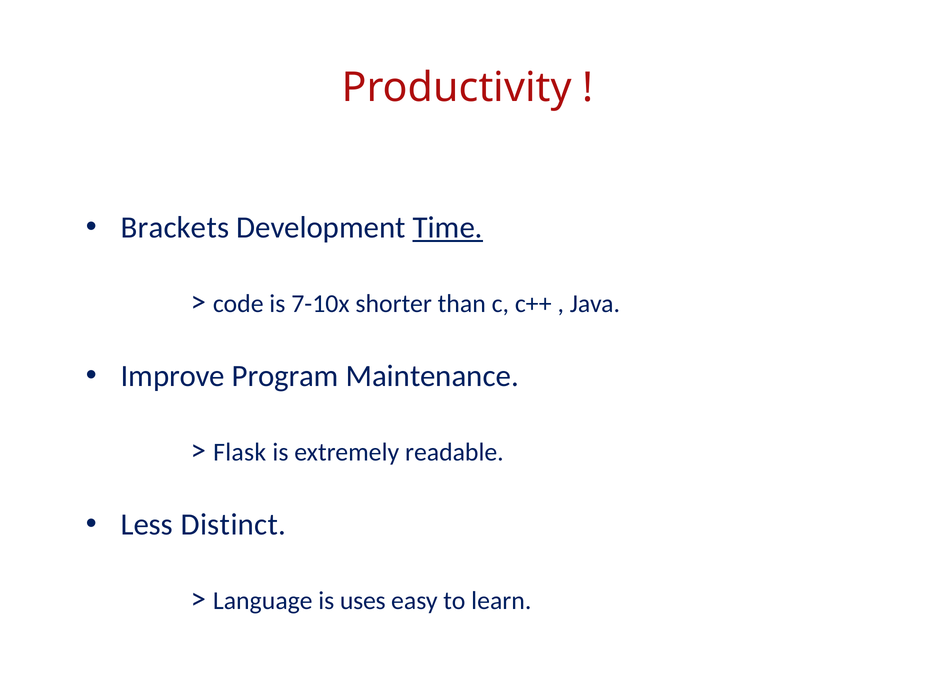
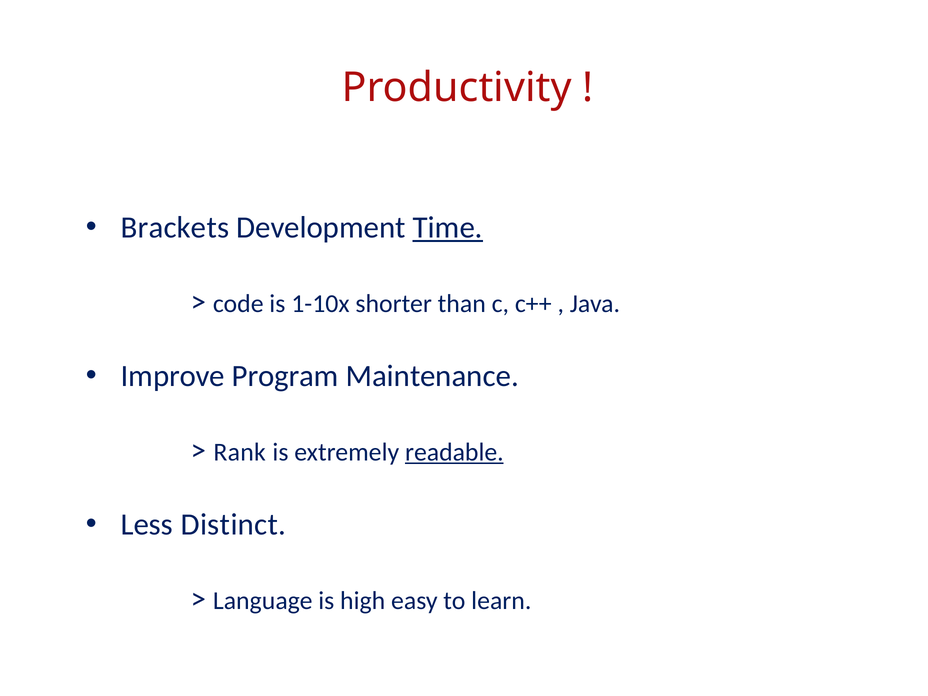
7-10x: 7-10x -> 1-10x
Flask: Flask -> Rank
readable underline: none -> present
uses: uses -> high
